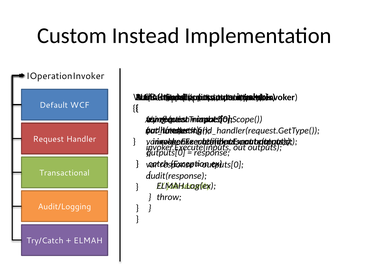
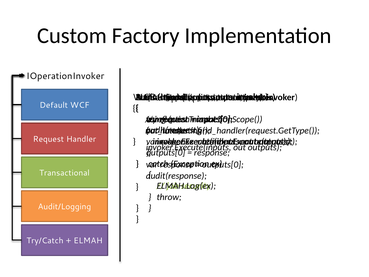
Instead: Instead -> Factory
